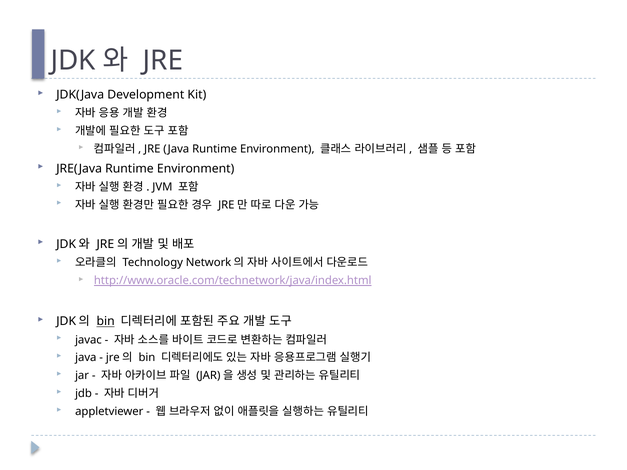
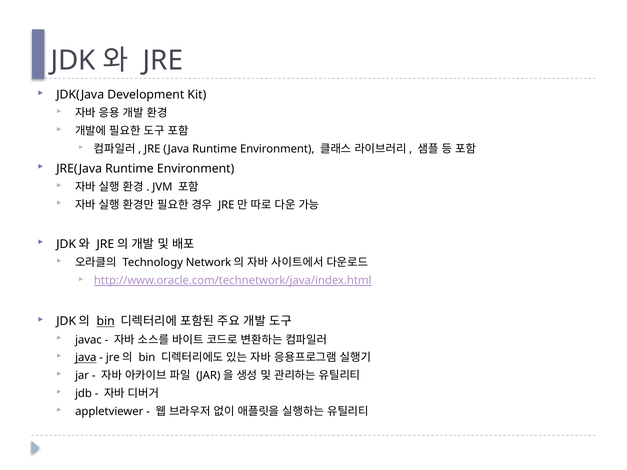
java at (86, 358) underline: none -> present
